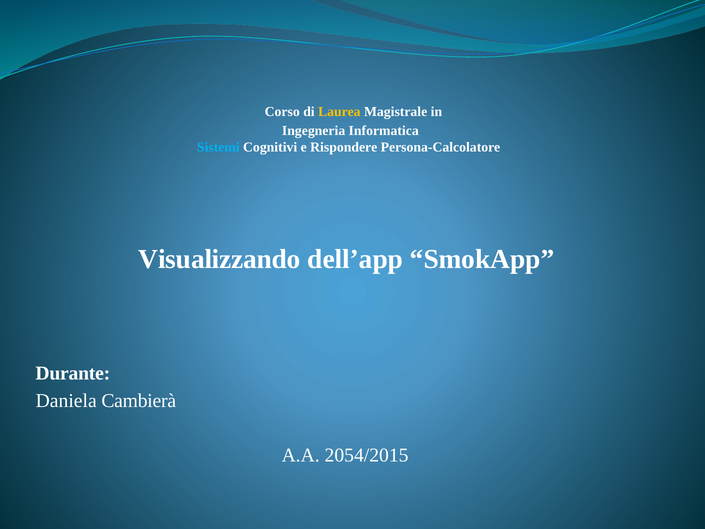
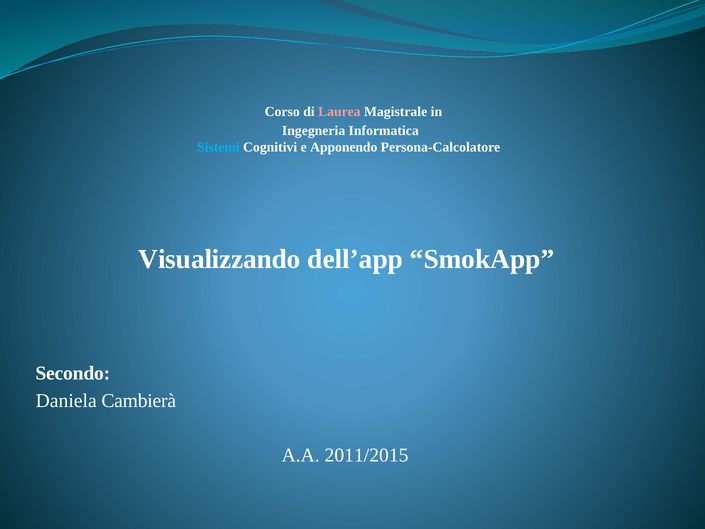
Laurea colour: yellow -> pink
Rispondere: Rispondere -> Apponendo
Durante: Durante -> Secondo
2054/2015: 2054/2015 -> 2011/2015
